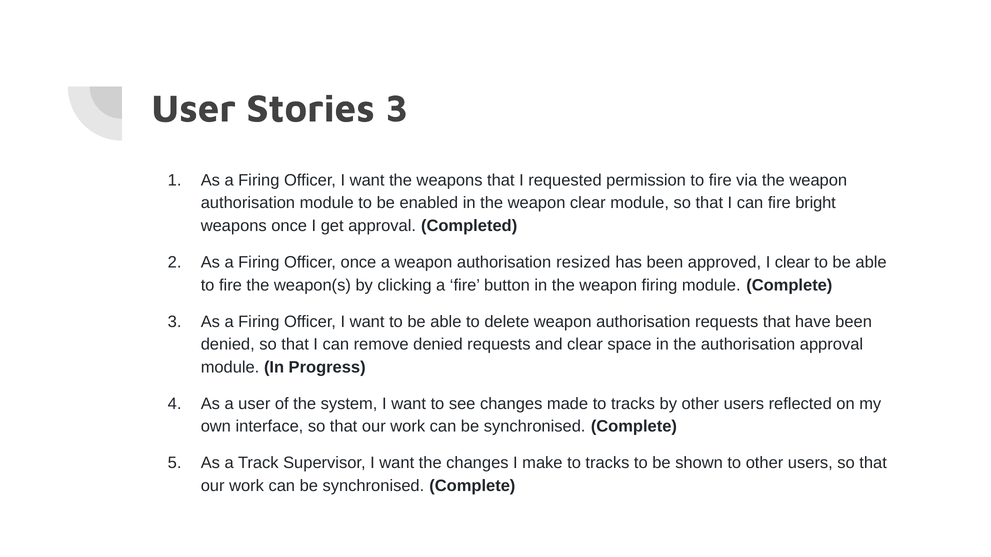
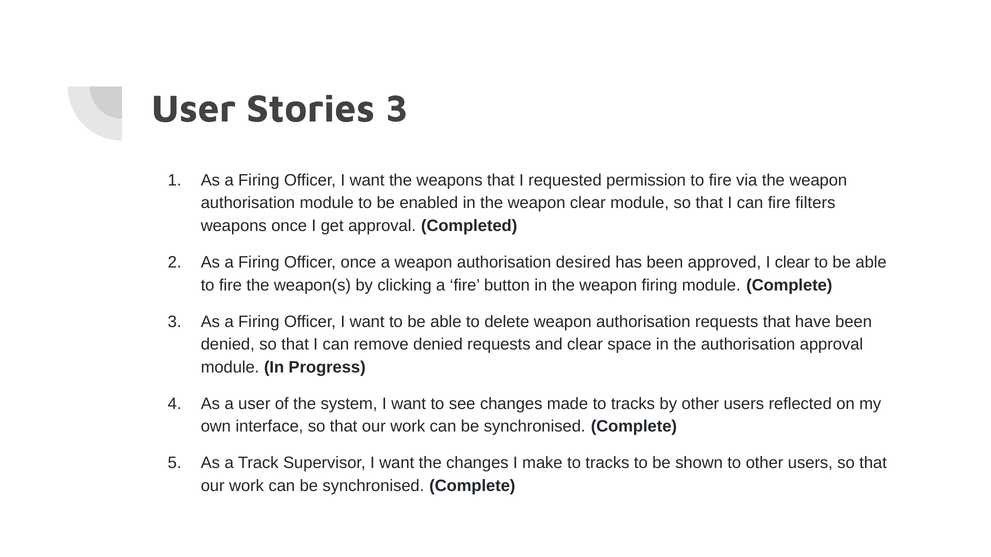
bright: bright -> filters
resized: resized -> desired
